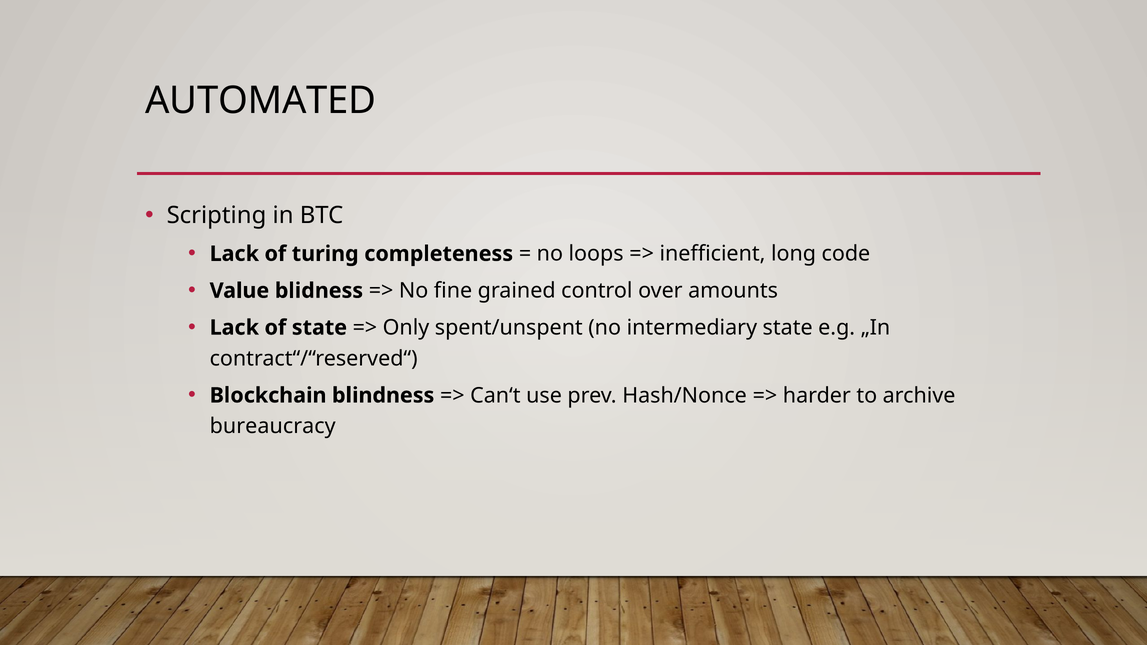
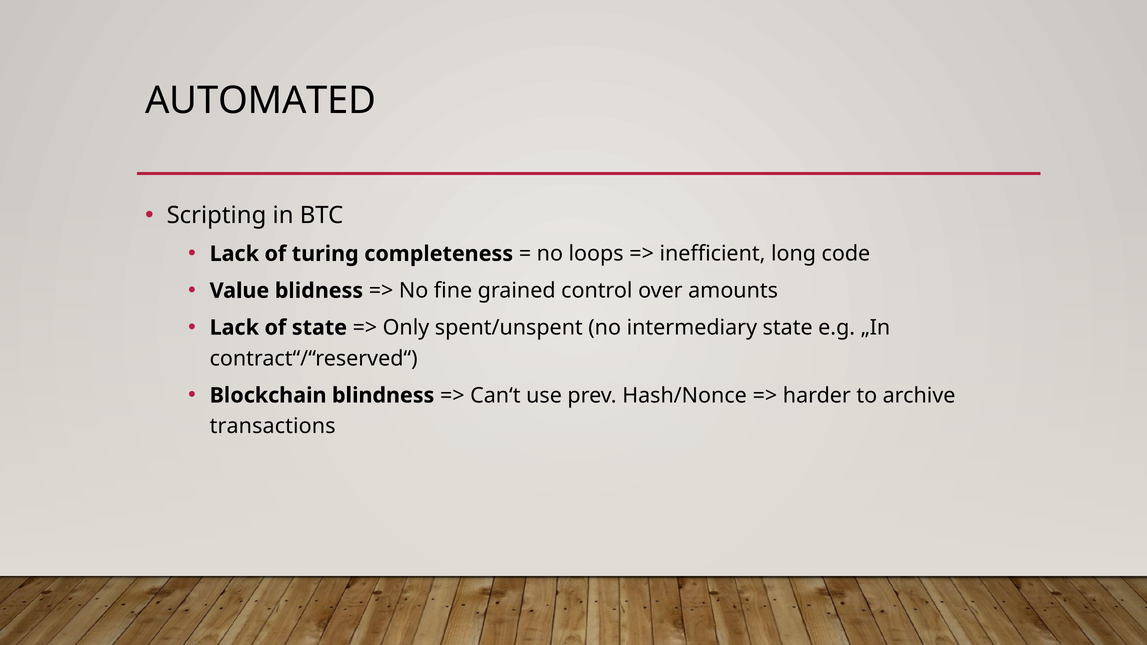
bureaucracy: bureaucracy -> transactions
